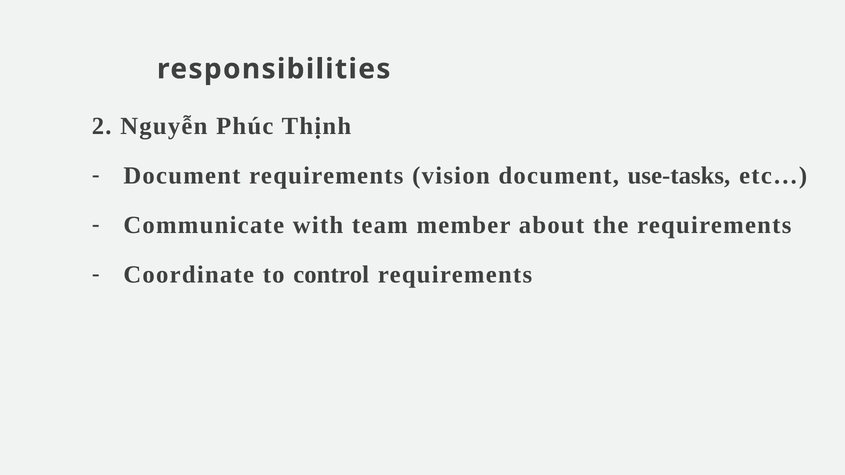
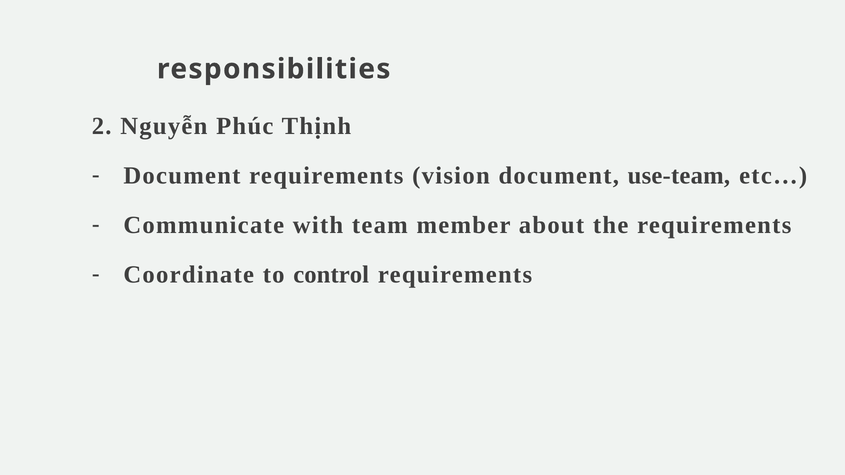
use-tasks: use-tasks -> use-team
